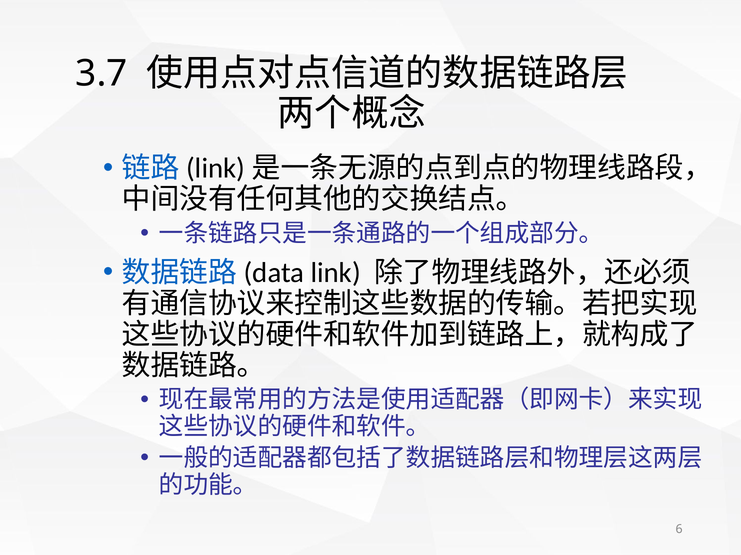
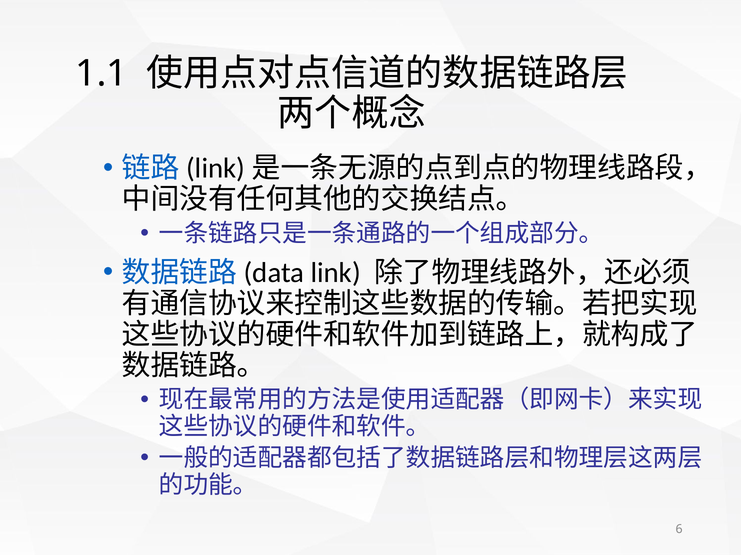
3.7: 3.7 -> 1.1
